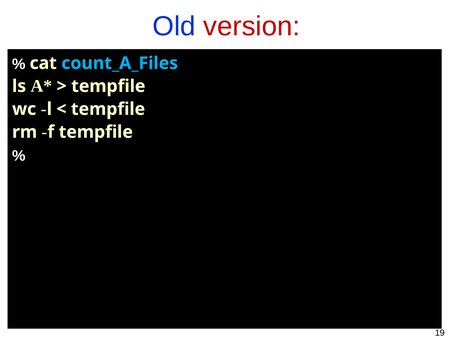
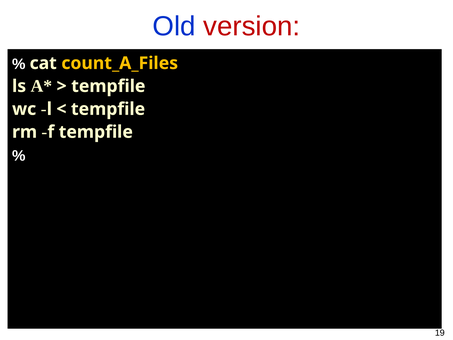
count_A_Files colour: light blue -> yellow
